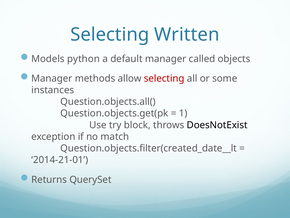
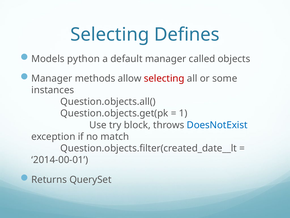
Written: Written -> Defines
DoesNotExist colour: black -> blue
2014-21-01: 2014-21-01 -> 2014-00-01
